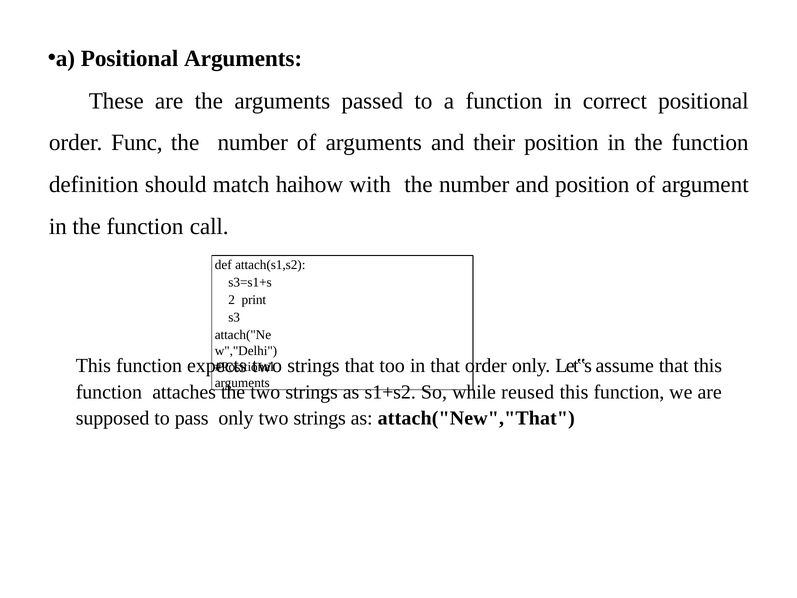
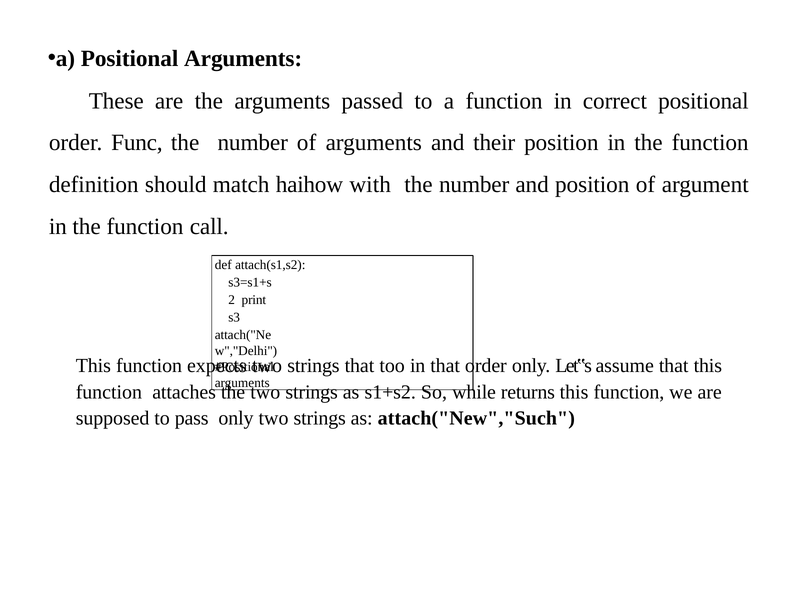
reused: reused -> returns
attach("New","That: attach("New","That -> attach("New","Such
